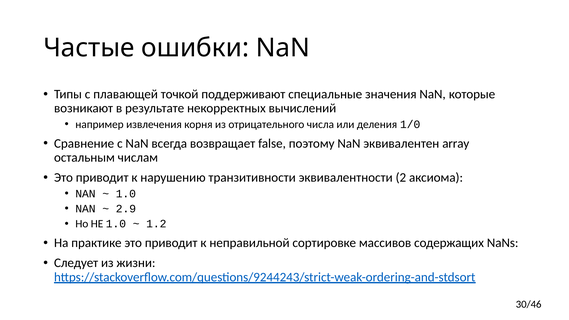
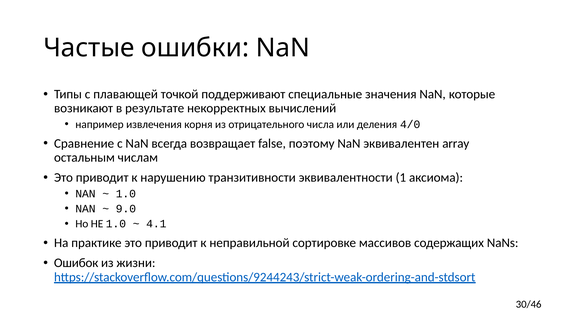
1/0: 1/0 -> 4/0
2: 2 -> 1
2.9: 2.9 -> 9.0
1.2: 1.2 -> 4.1
Следует: Следует -> Ошибок
